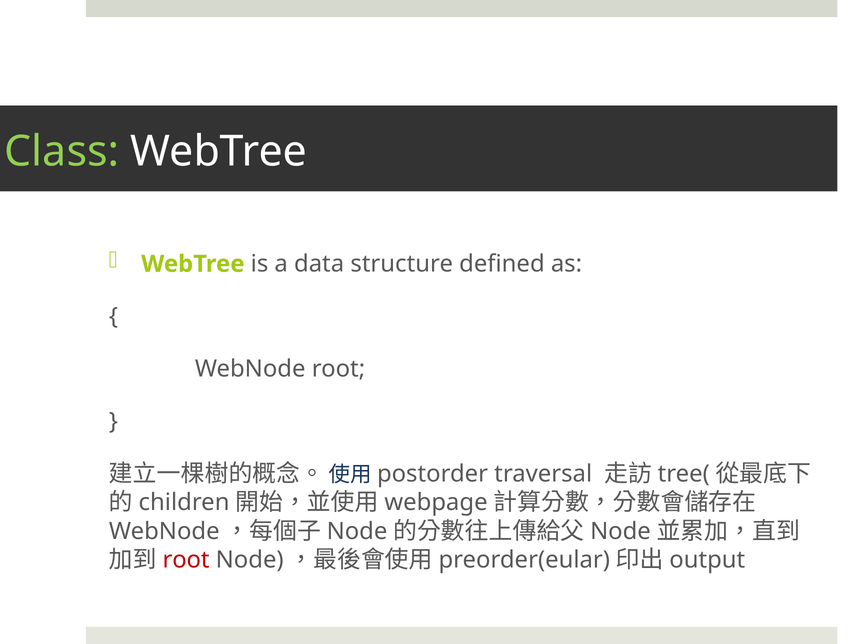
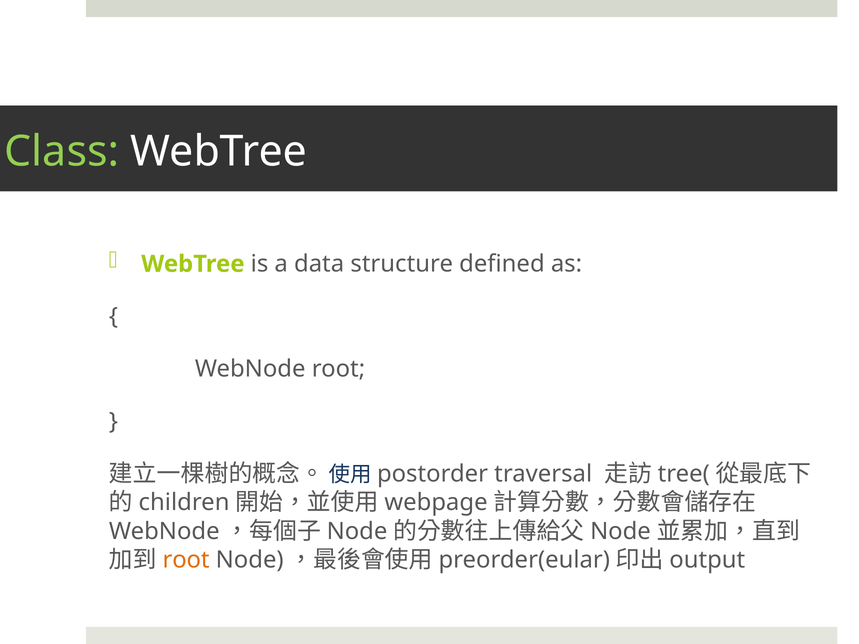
root at (186, 560) colour: red -> orange
